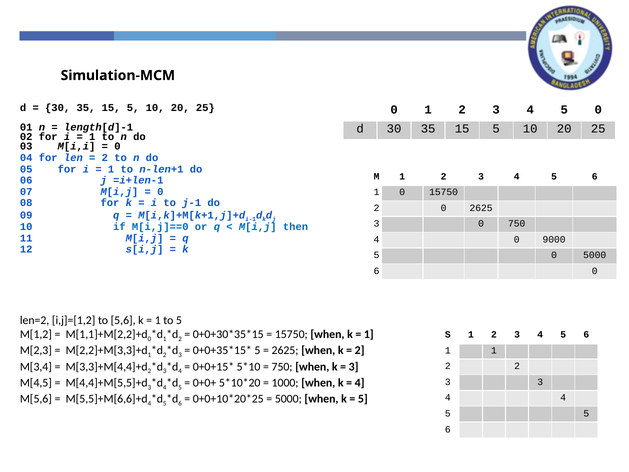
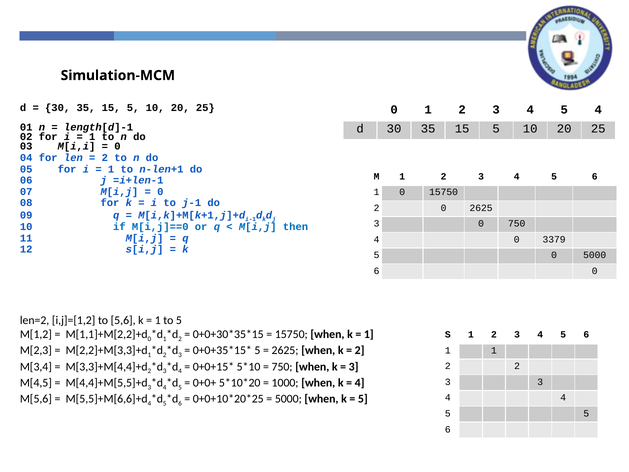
4 5 0: 0 -> 4
9000: 9000 -> 3379
